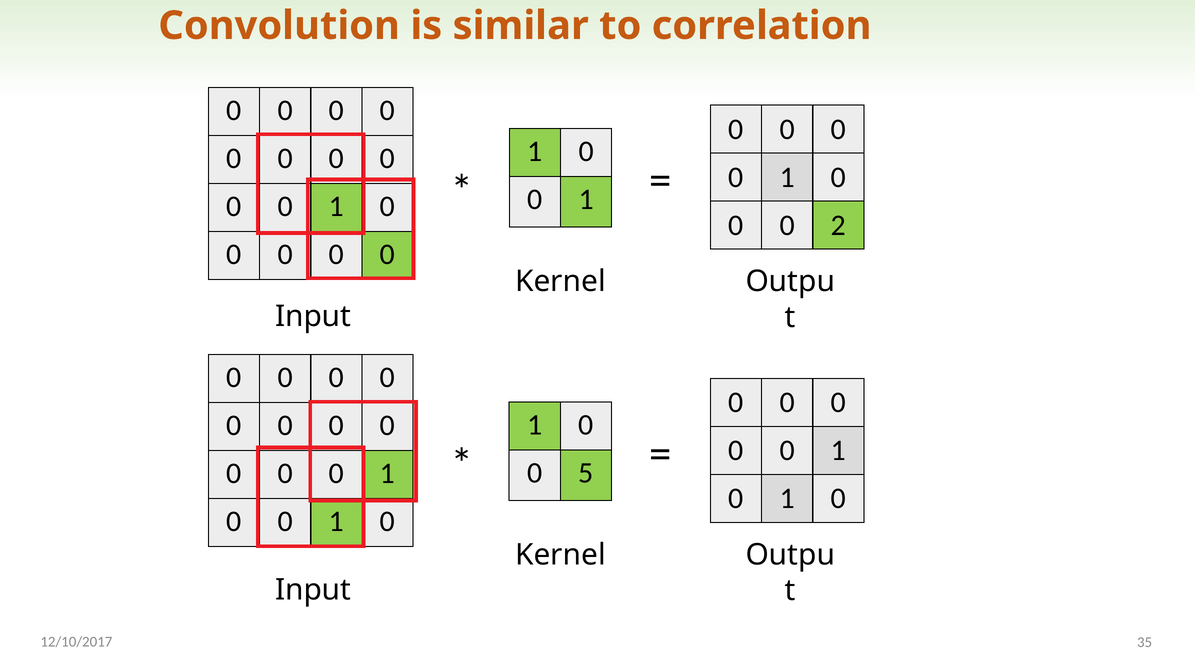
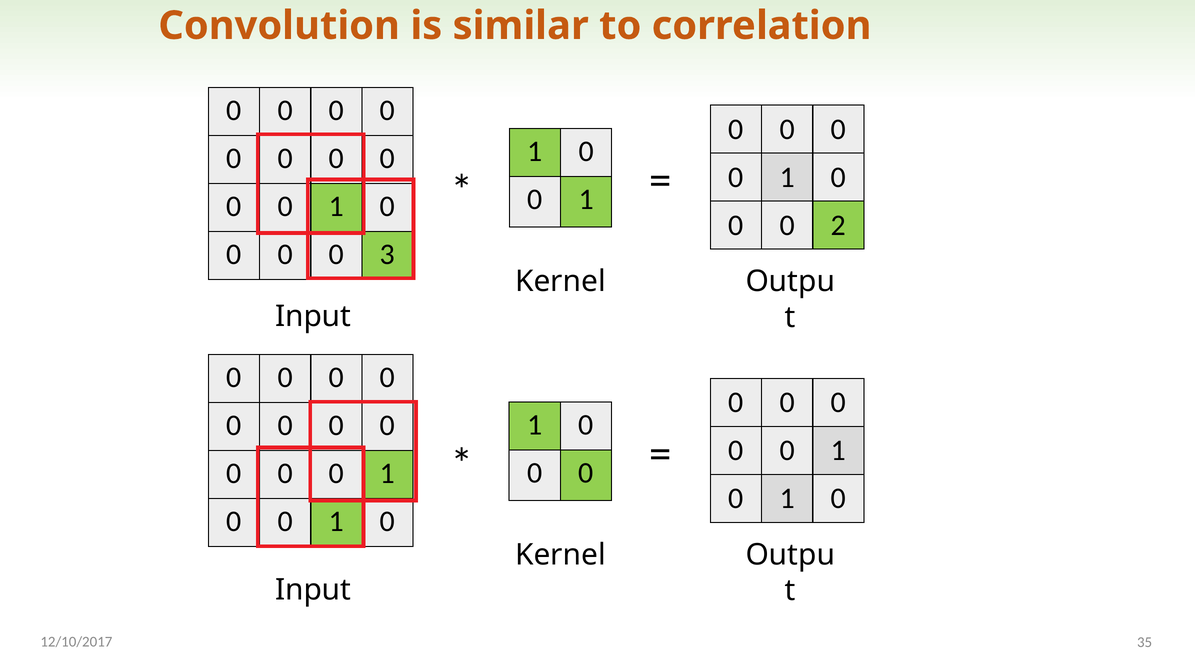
0 at (388, 255): 0 -> 3
5 at (586, 473): 5 -> 0
